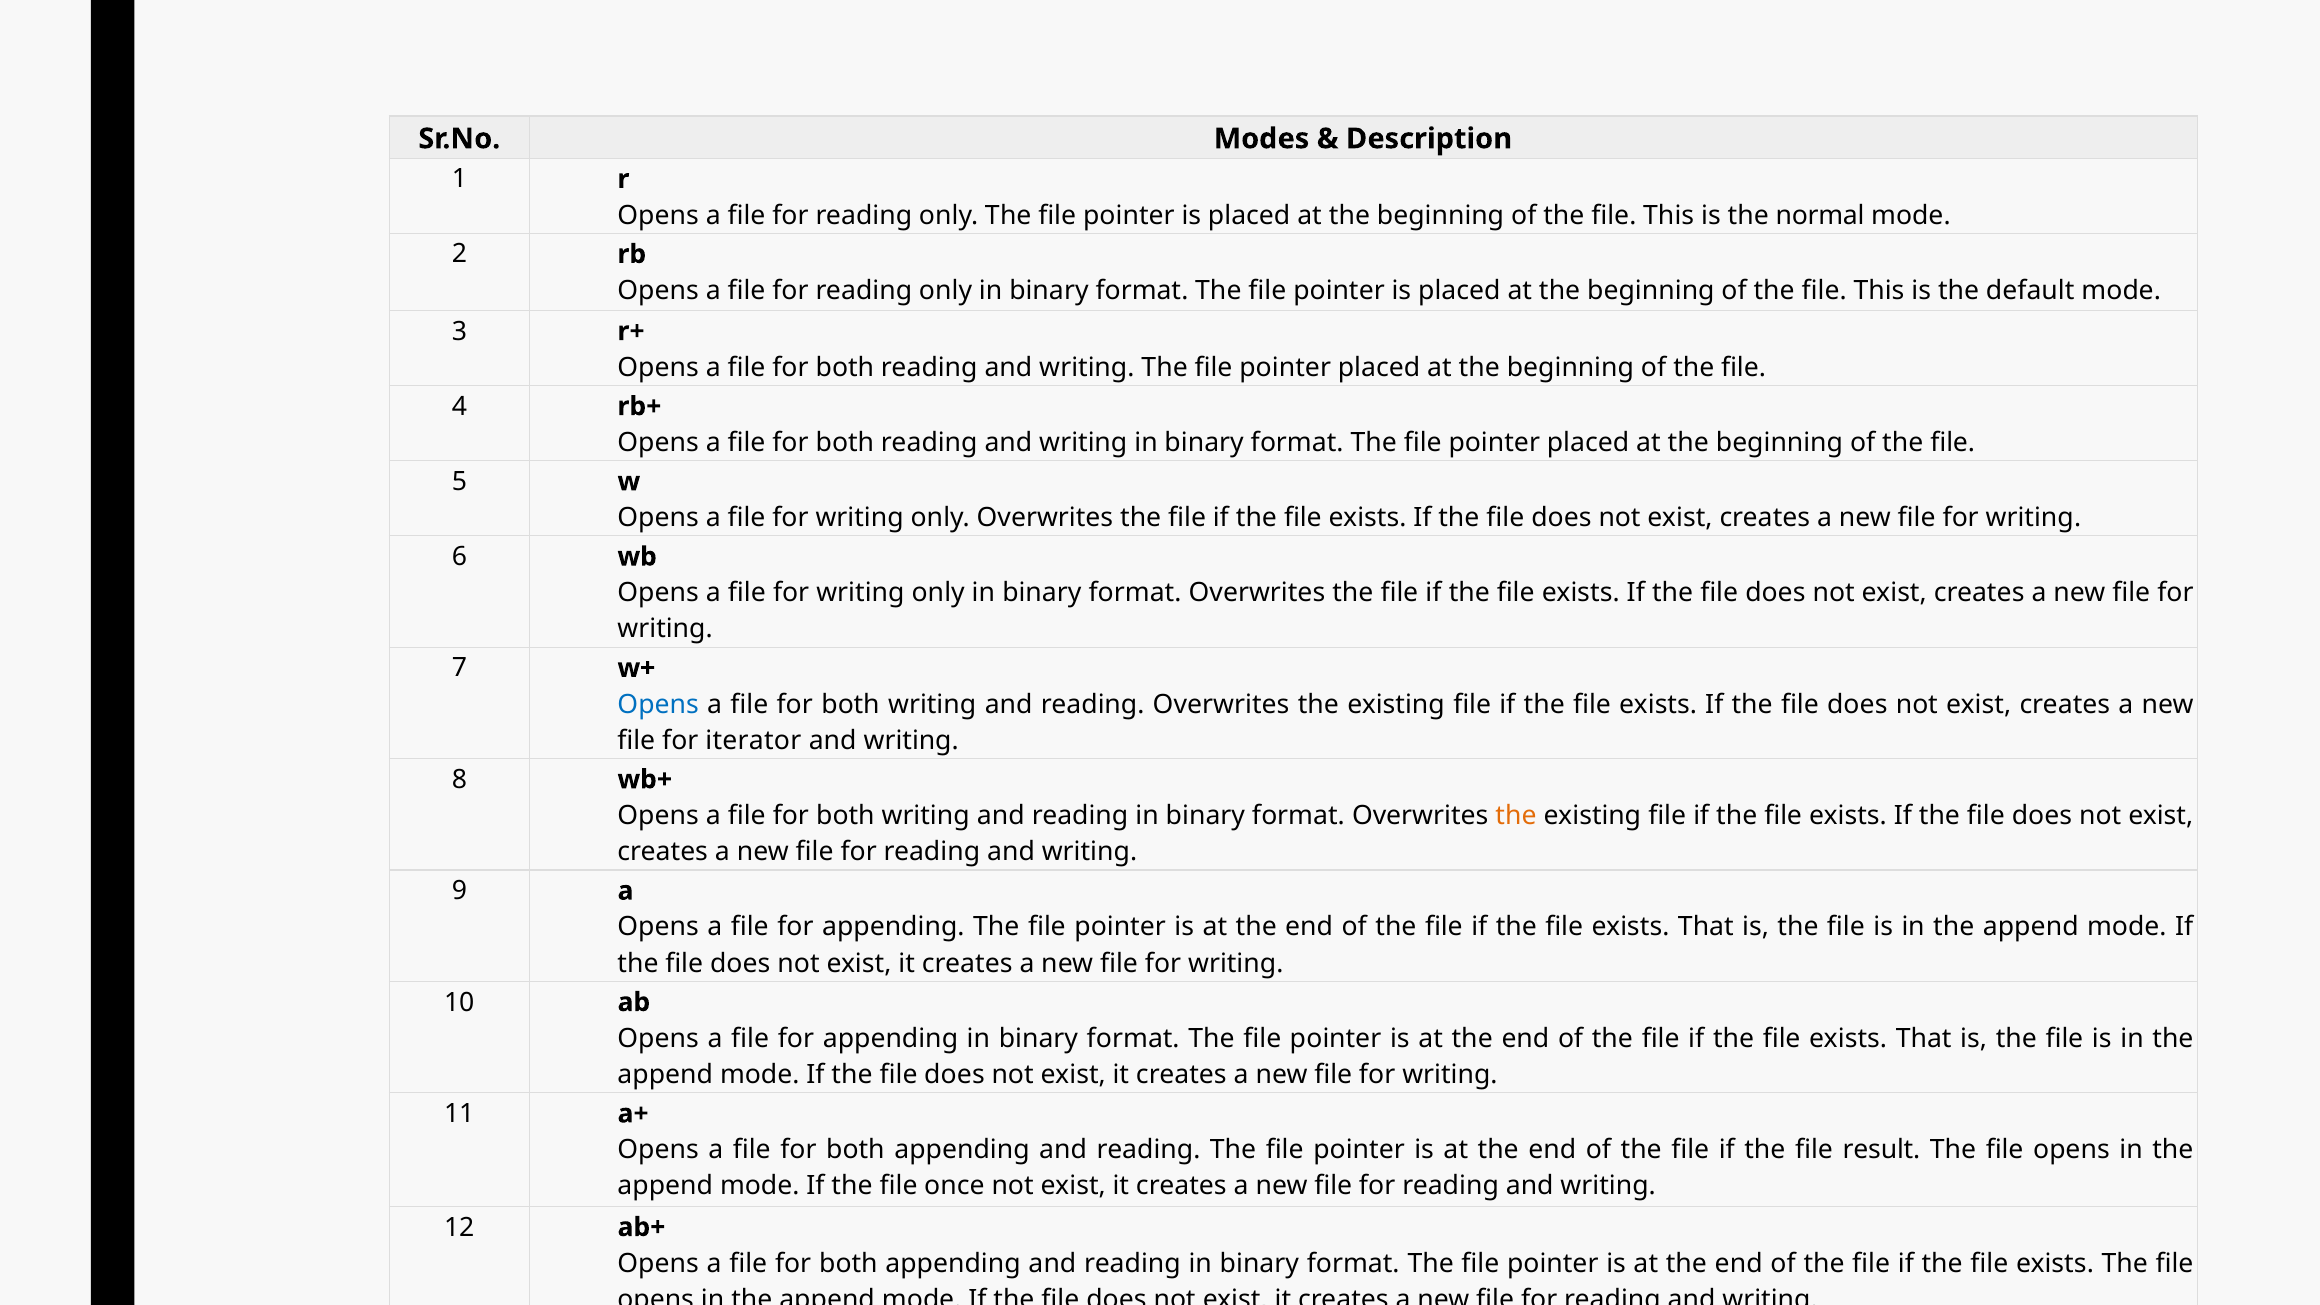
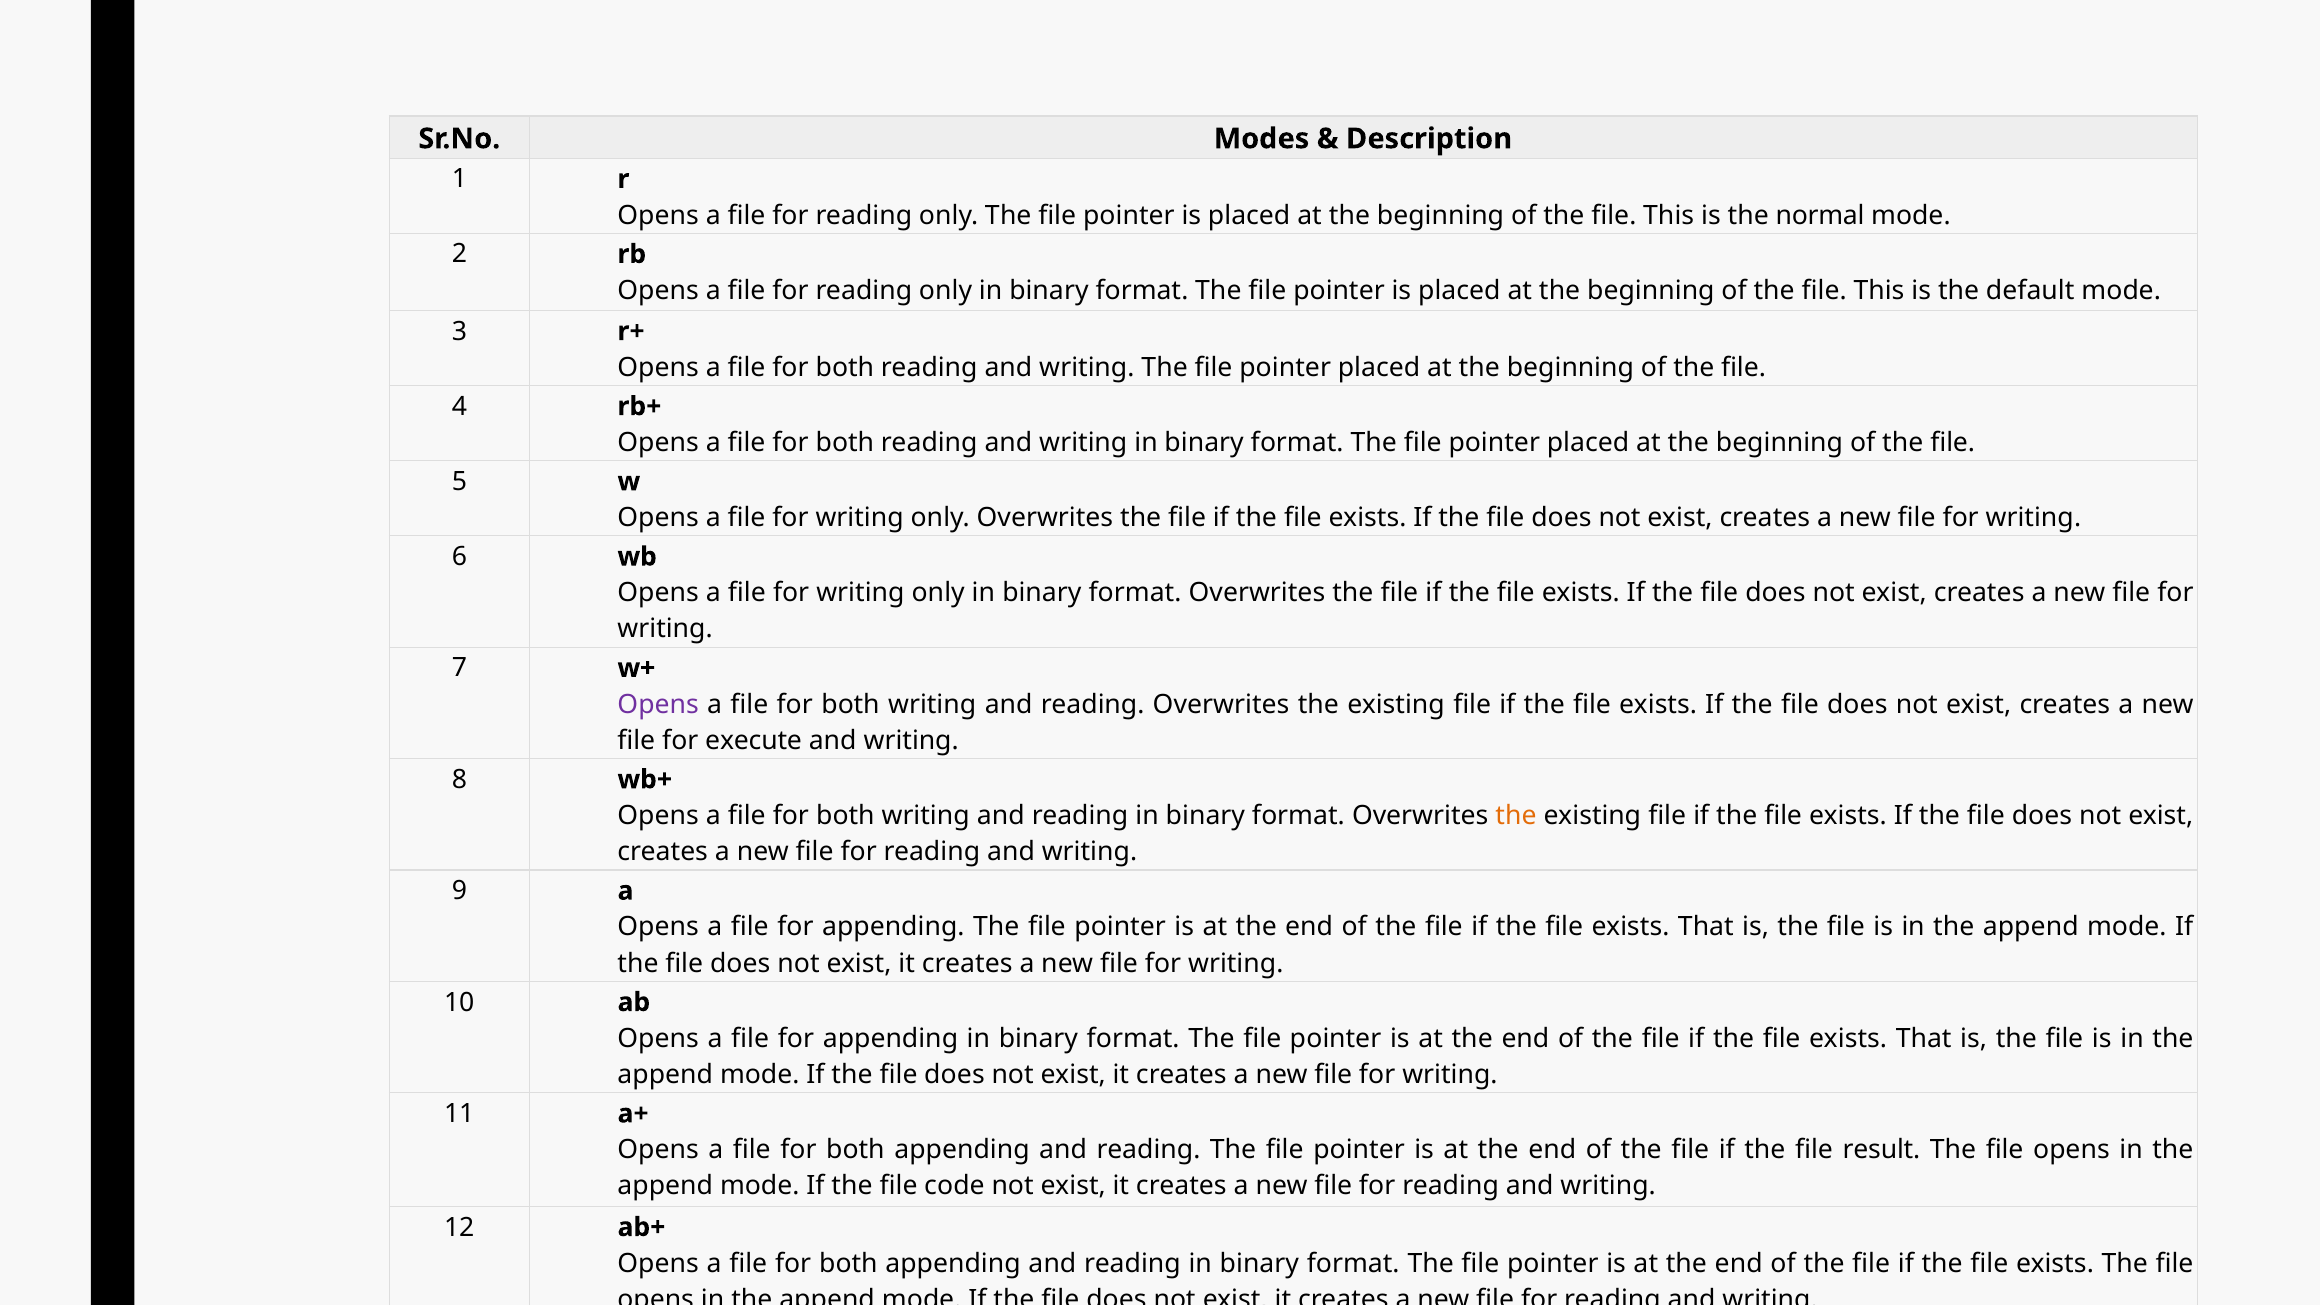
Opens at (658, 704) colour: blue -> purple
iterator: iterator -> execute
once: once -> code
